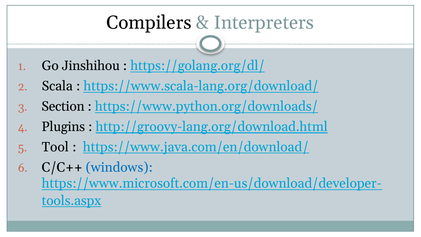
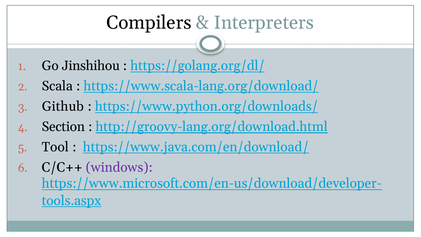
Section: Section -> Github
Plugins: Plugins -> Section
windows colour: blue -> purple
